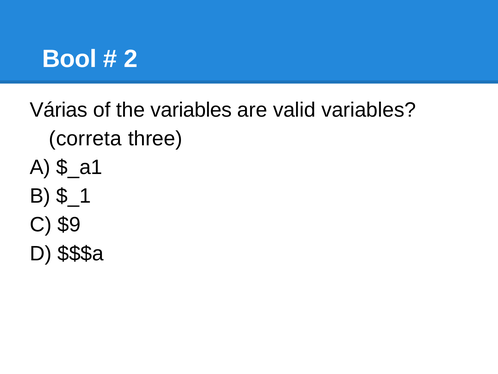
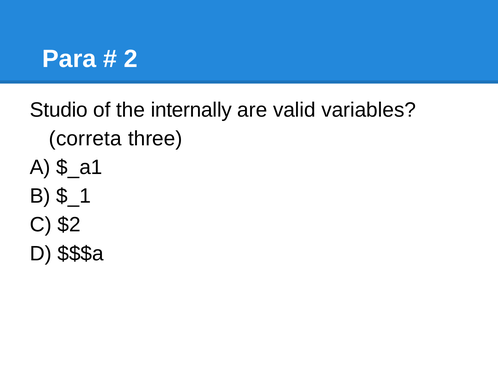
Bool: Bool -> Para
Várias: Várias -> Studio
the variables: variables -> internally
$9: $9 -> $2
